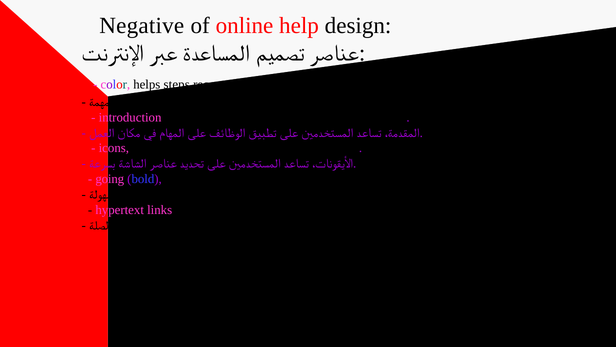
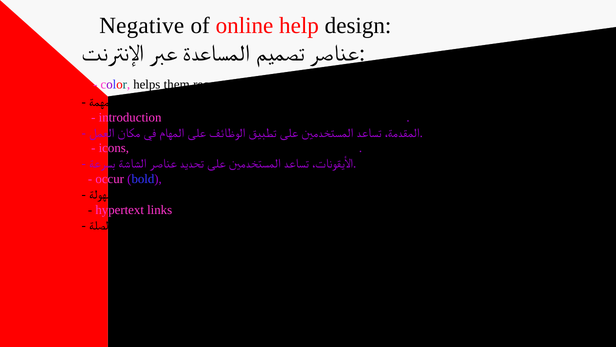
steps: steps -> them
going: going -> occur
